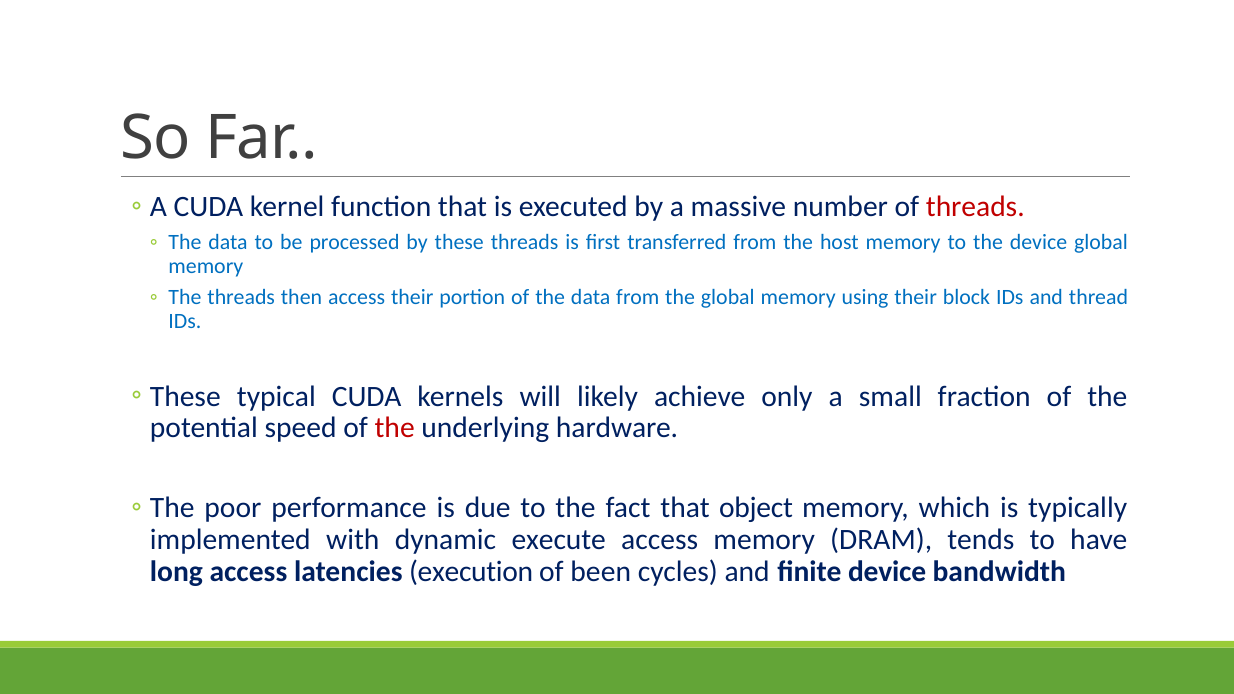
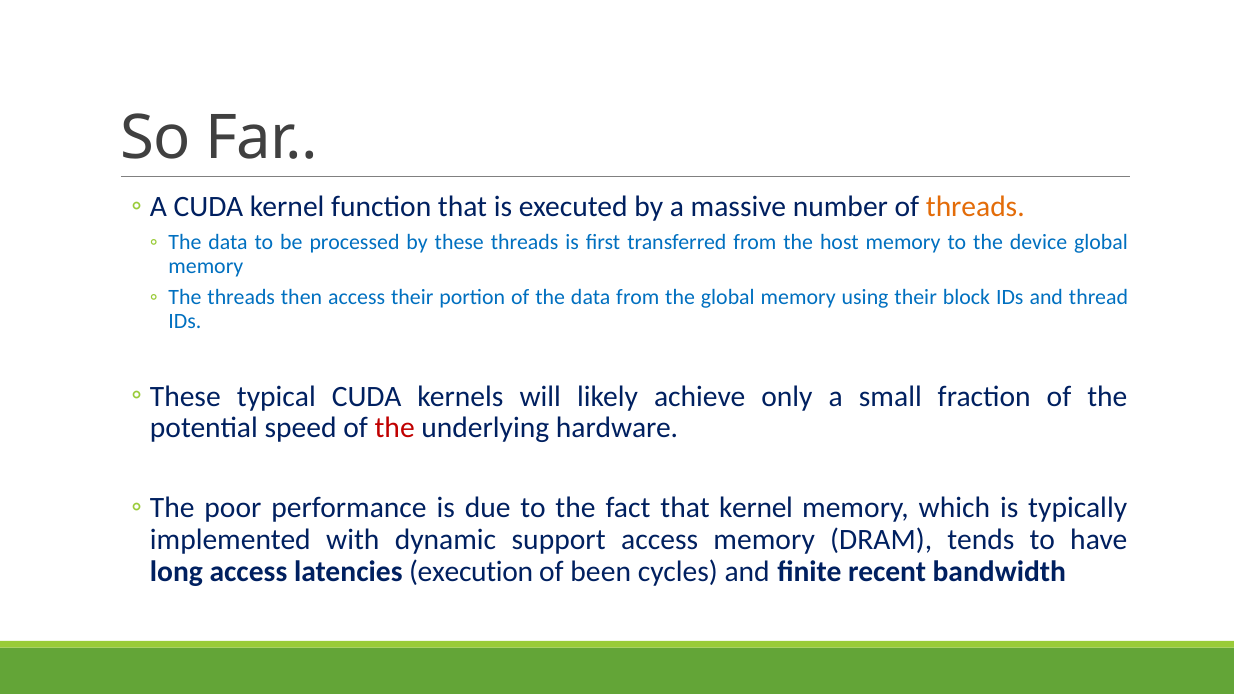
threads at (975, 207) colour: red -> orange
that object: object -> kernel
execute: execute -> support
finite device: device -> recent
